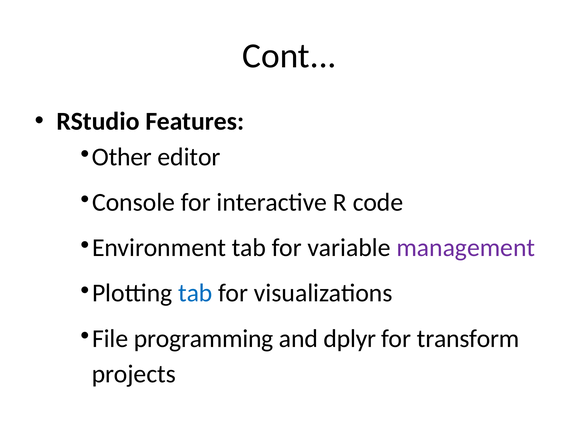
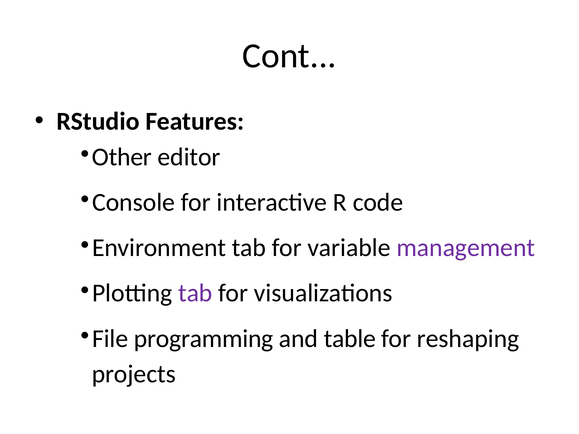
tab at (195, 293) colour: blue -> purple
dplyr: dplyr -> table
transform: transform -> reshaping
